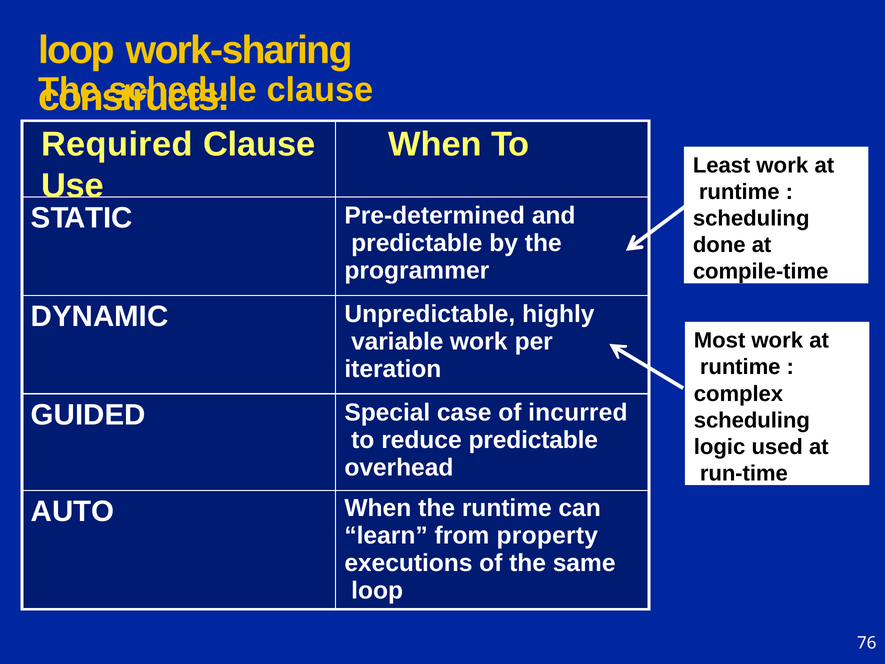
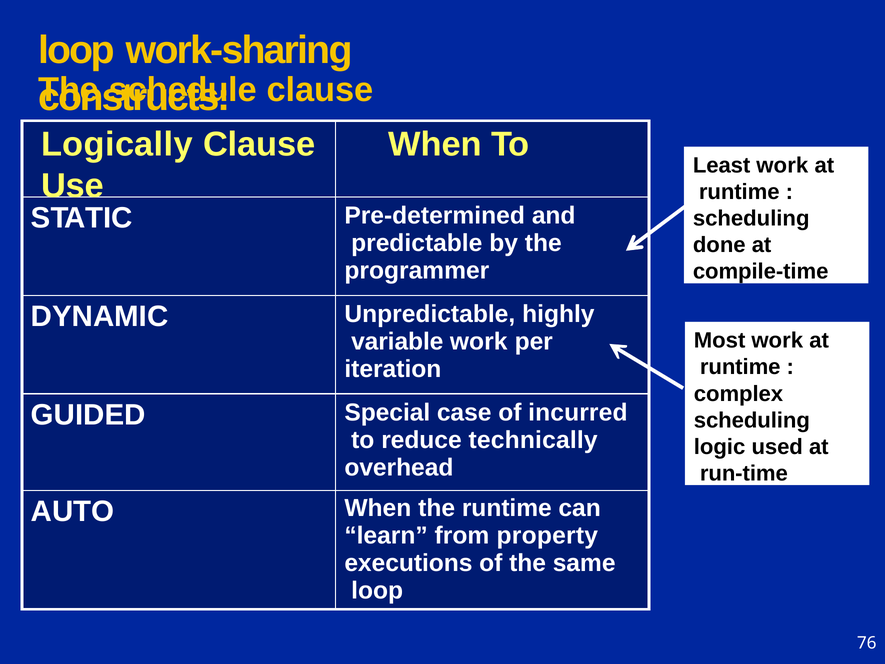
Required: Required -> Logically
reduce predictable: predictable -> technically
